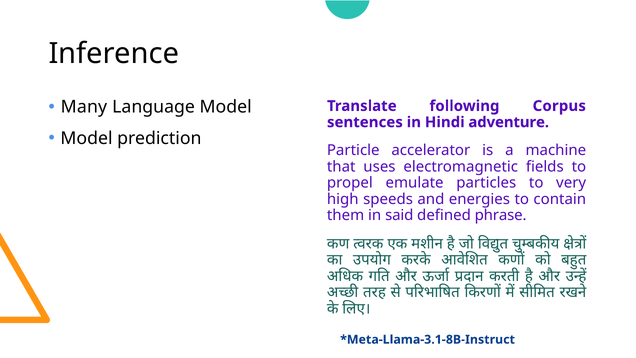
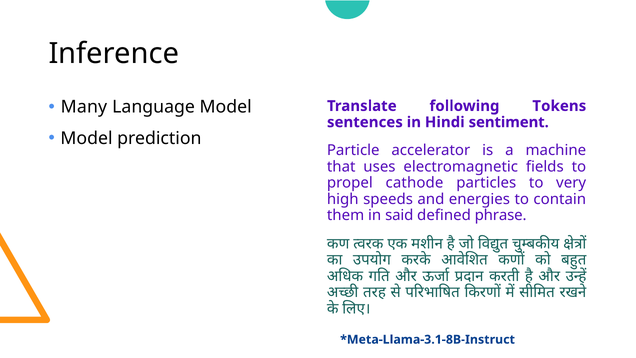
Corpus: Corpus -> Tokens
adventure: adventure -> sentiment
emulate: emulate -> cathode
